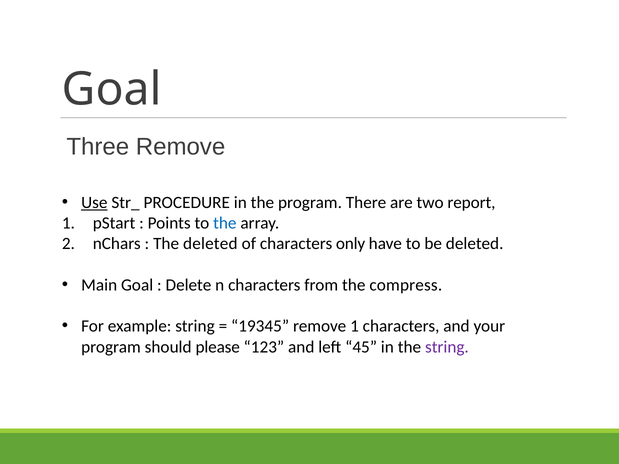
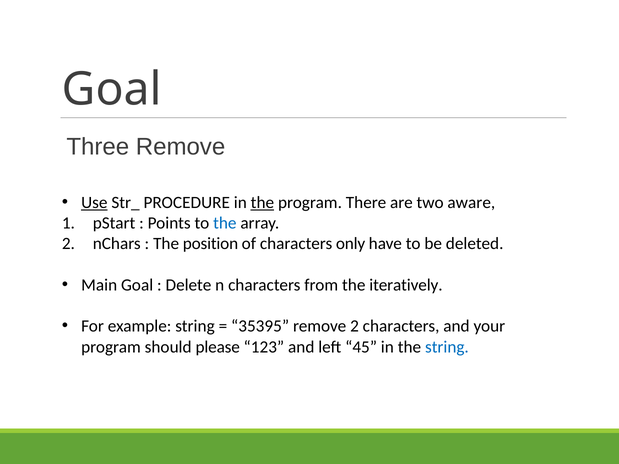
the at (262, 203) underline: none -> present
report: report -> aware
The deleted: deleted -> position
compress: compress -> iteratively
19345: 19345 -> 35395
remove 1: 1 -> 2
string at (447, 347) colour: purple -> blue
